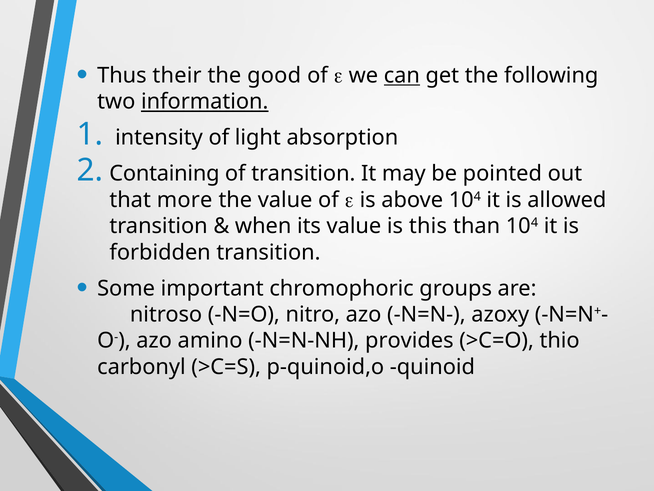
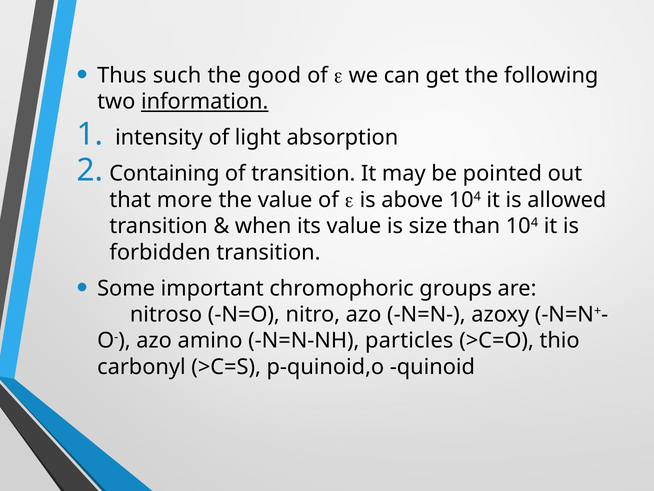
their: their -> such
can underline: present -> none
this: this -> size
provides: provides -> particles
